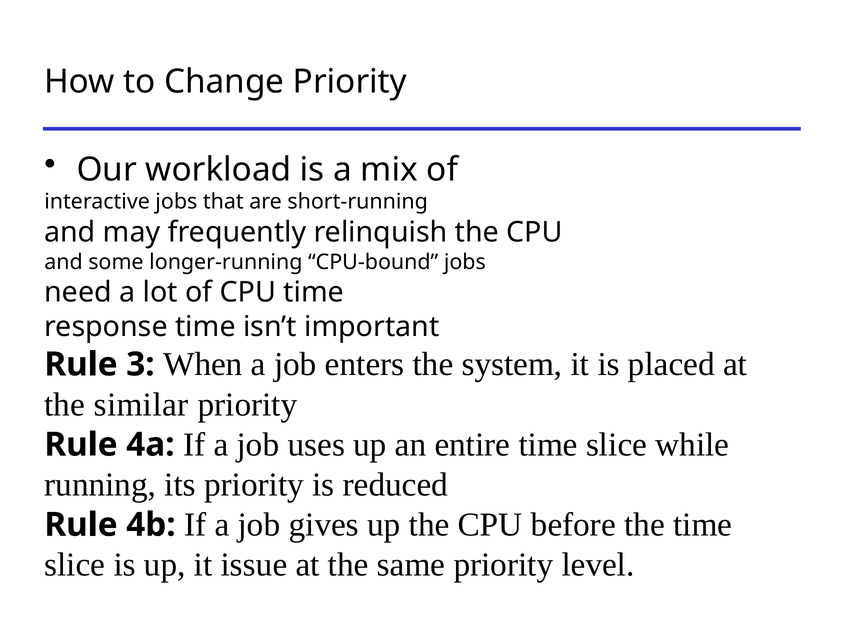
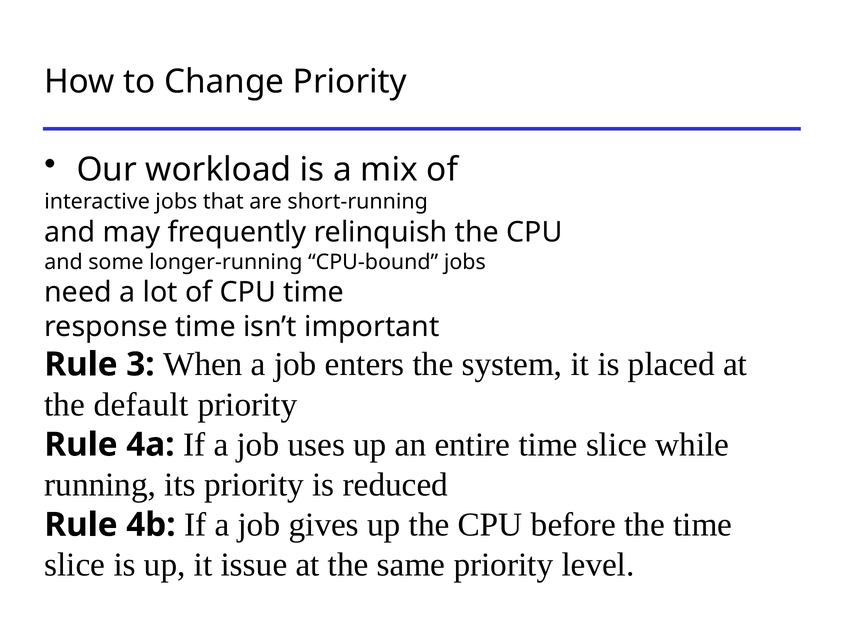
similar: similar -> default
